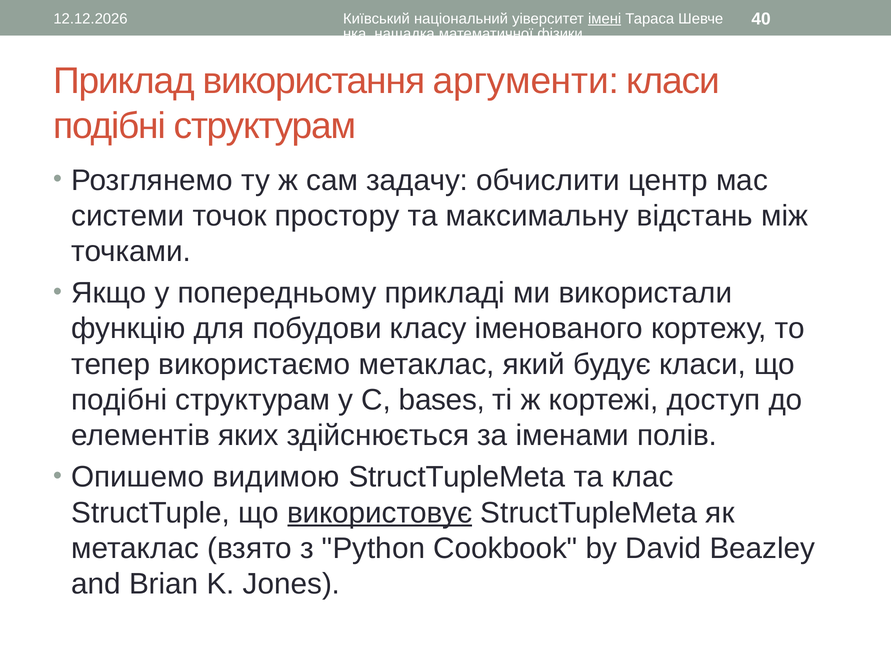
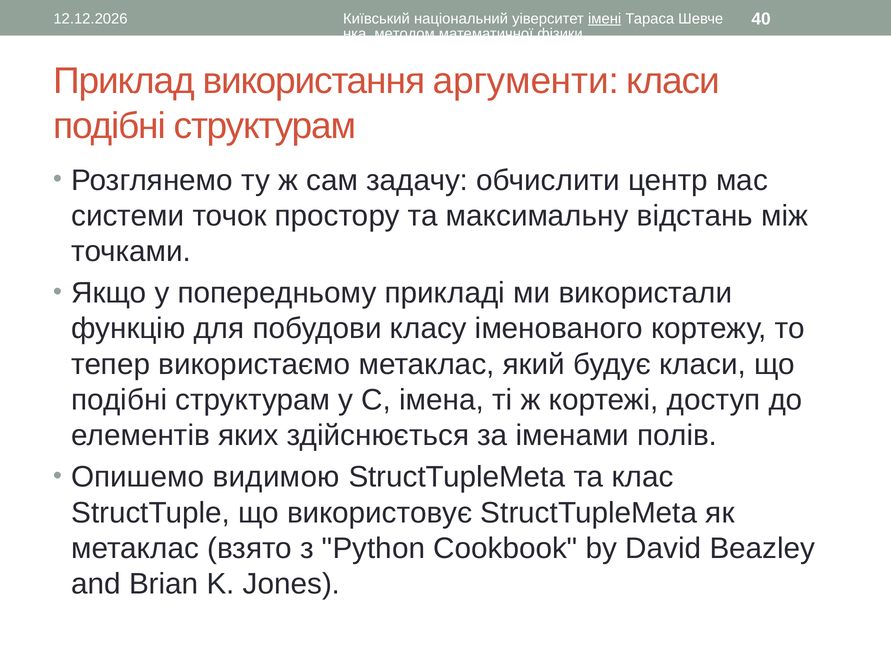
нащадка: нащадка -> методом
bases: bases -> імена
використовує underline: present -> none
